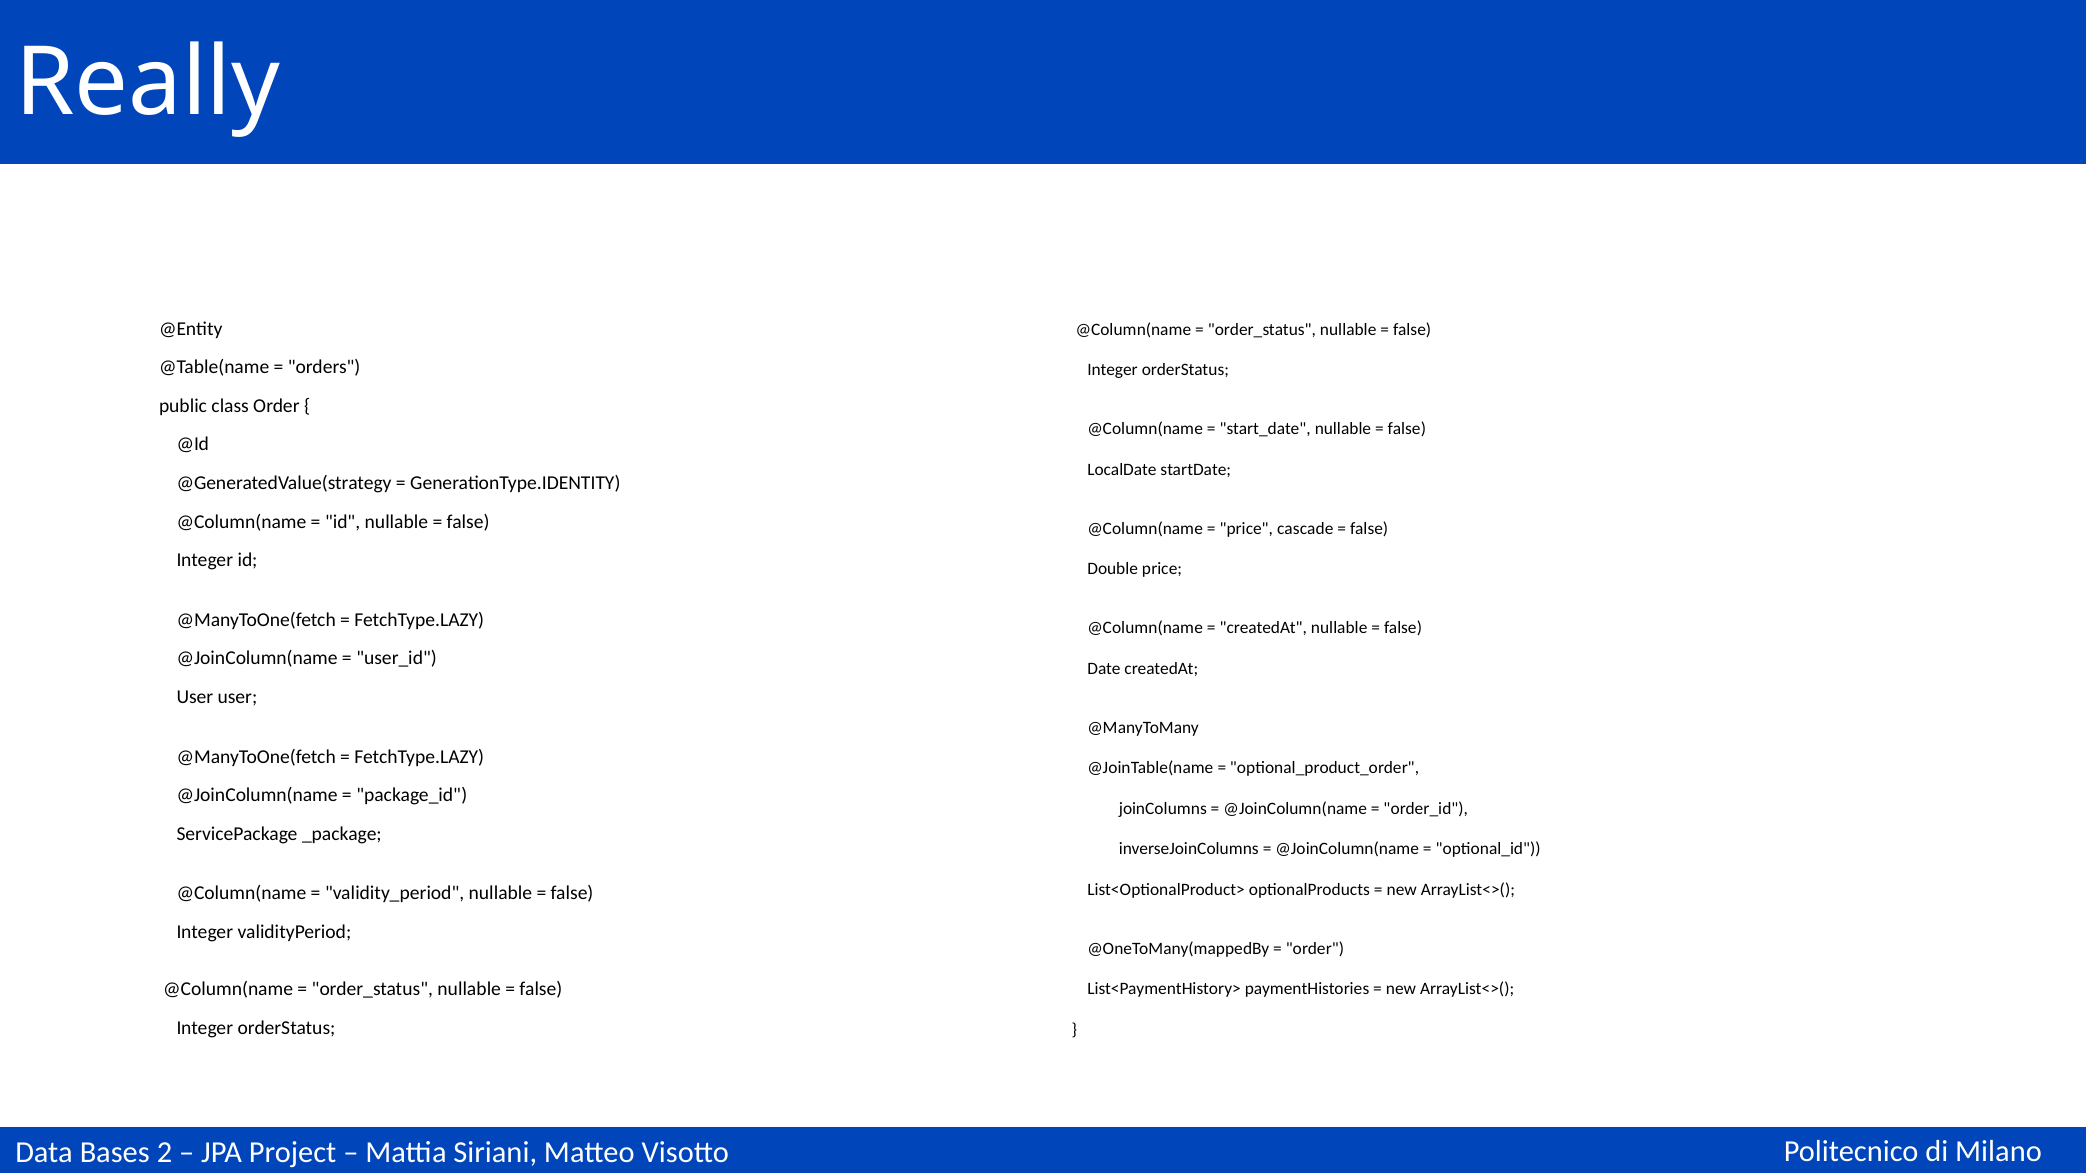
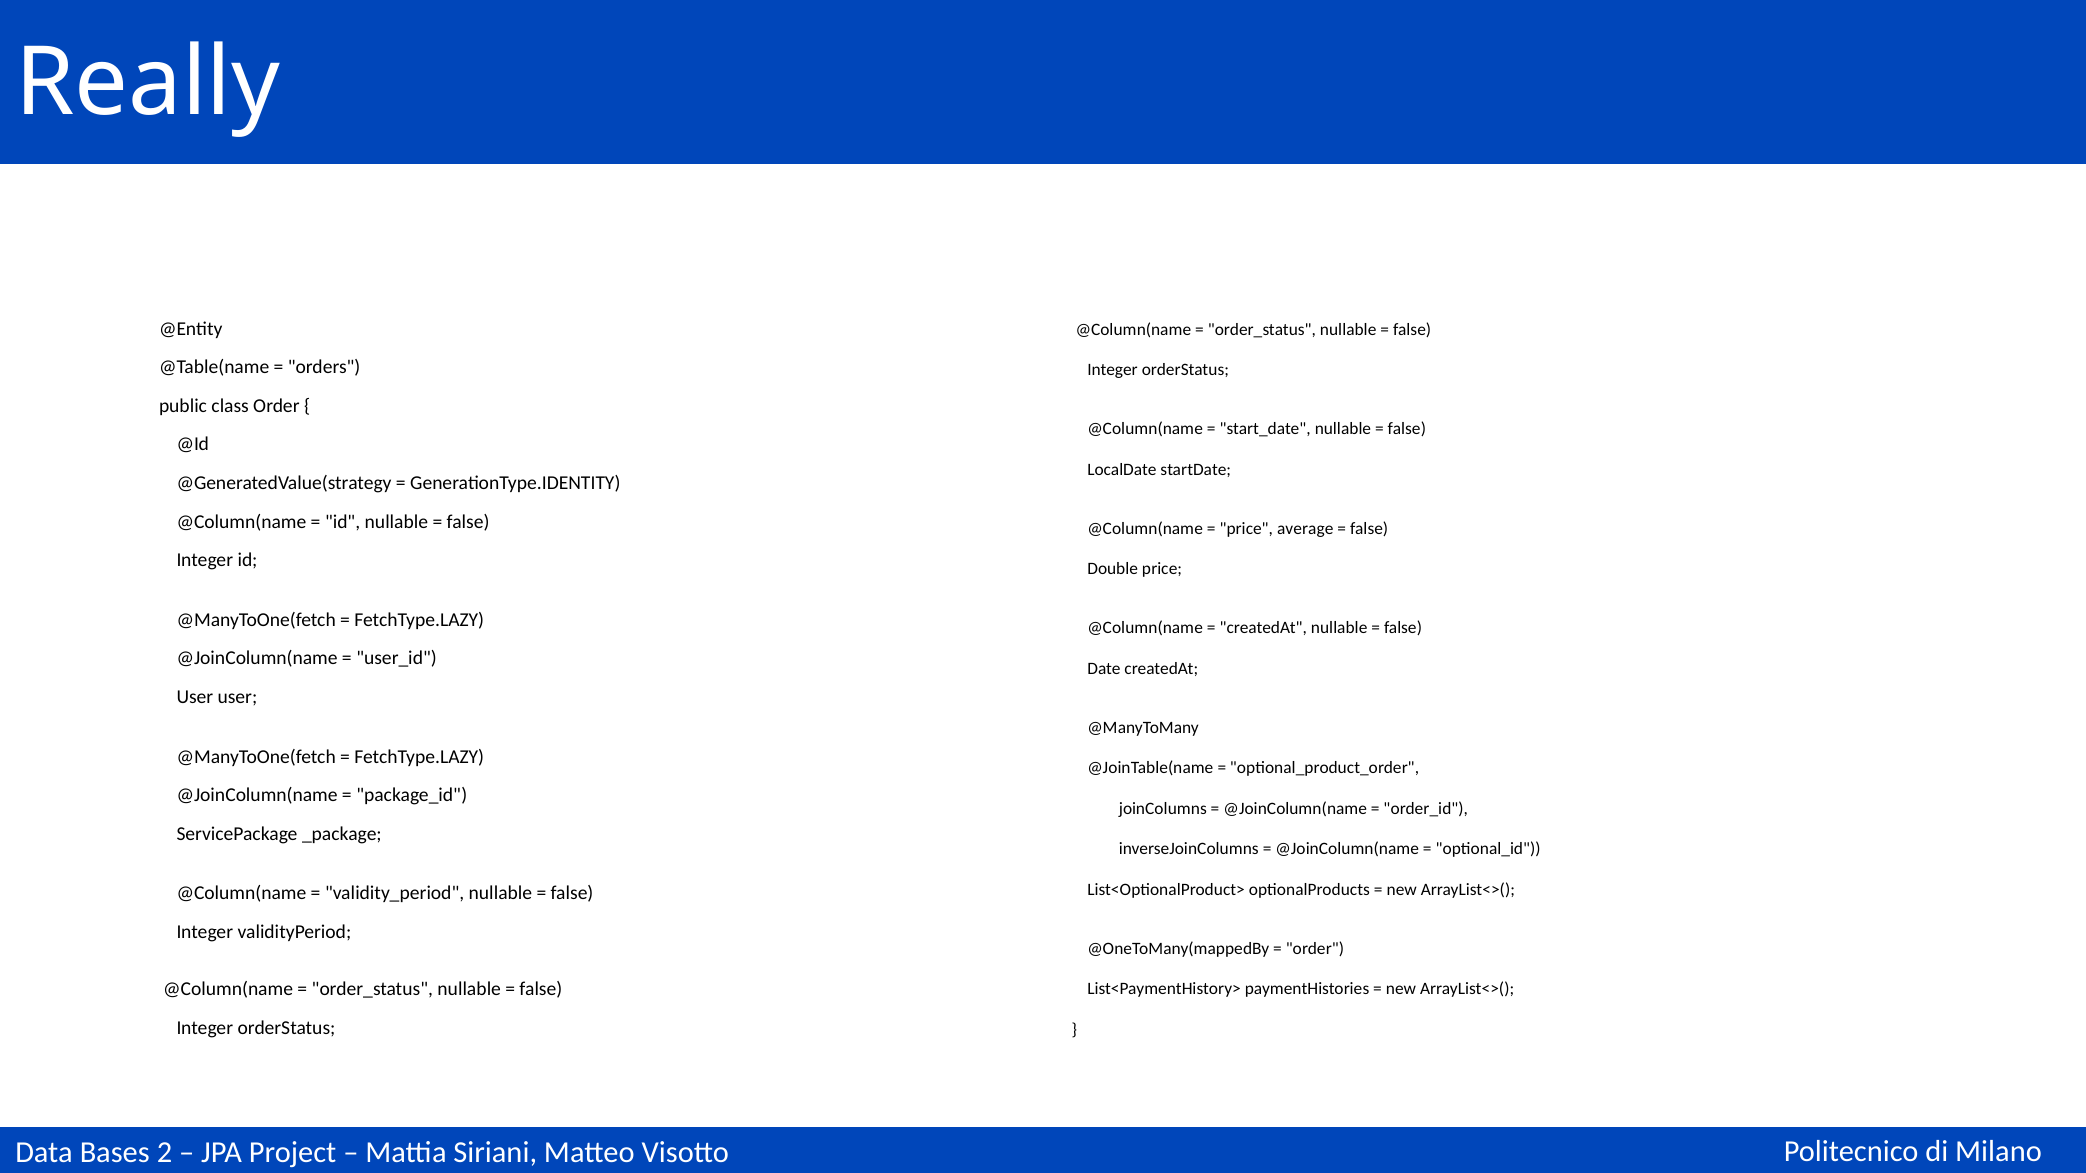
cascade: cascade -> average
